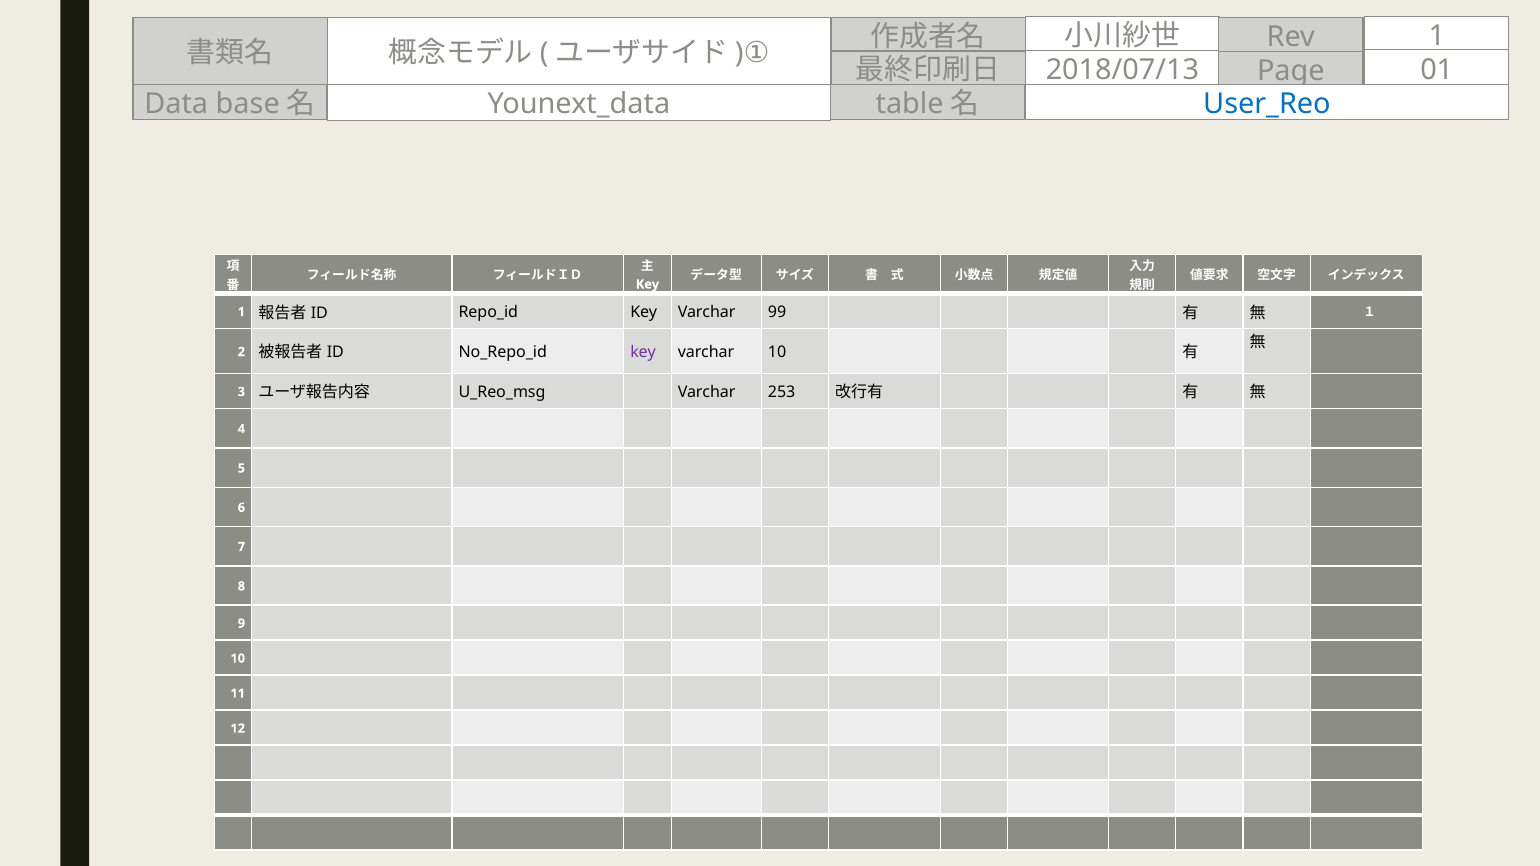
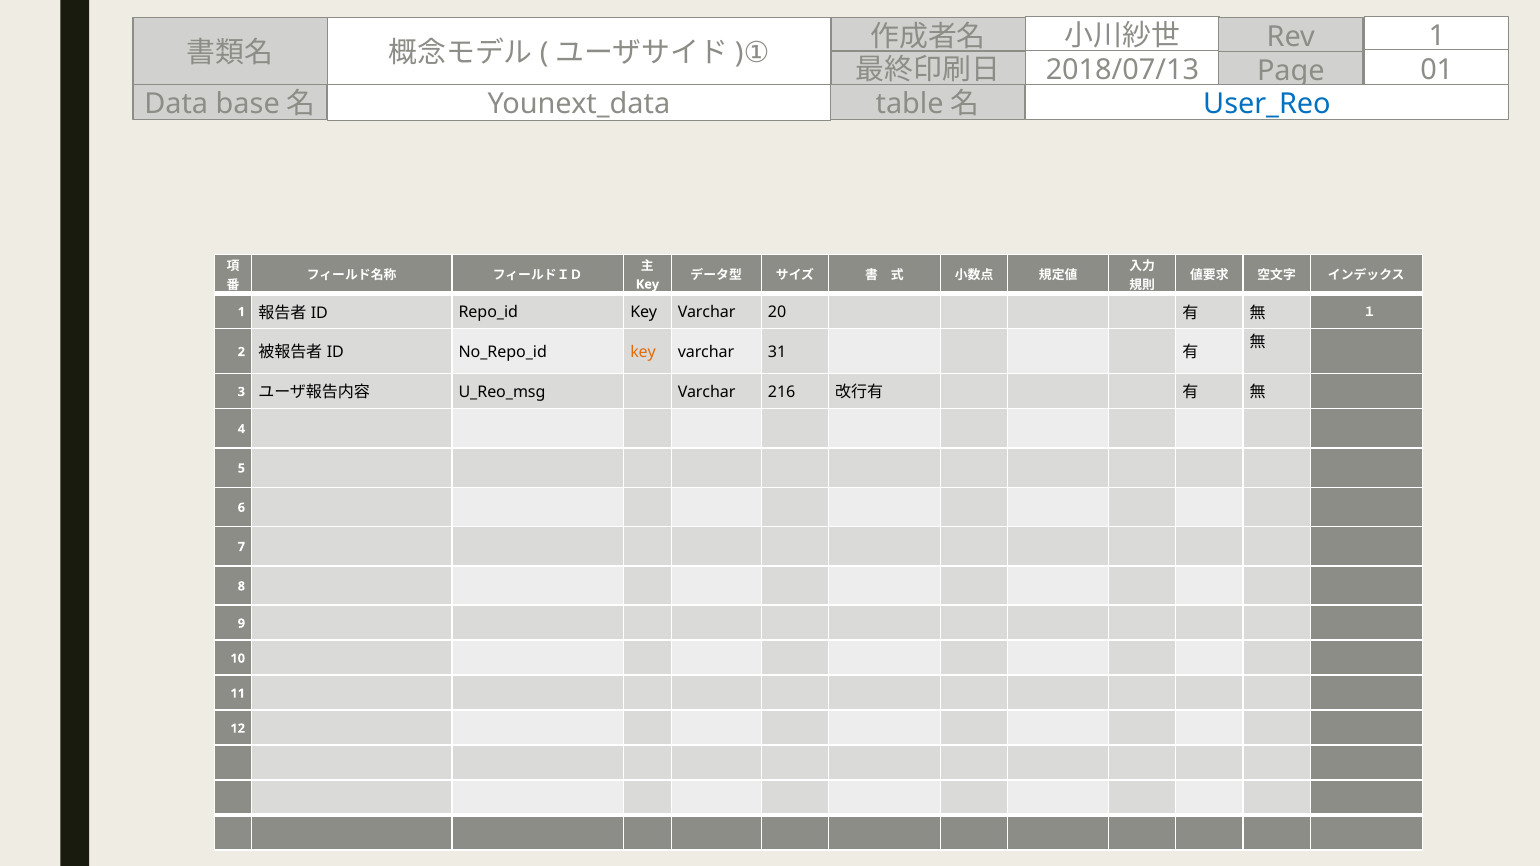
99: 99 -> 20
key at (643, 352) colour: purple -> orange
varchar 10: 10 -> 31
253: 253 -> 216
